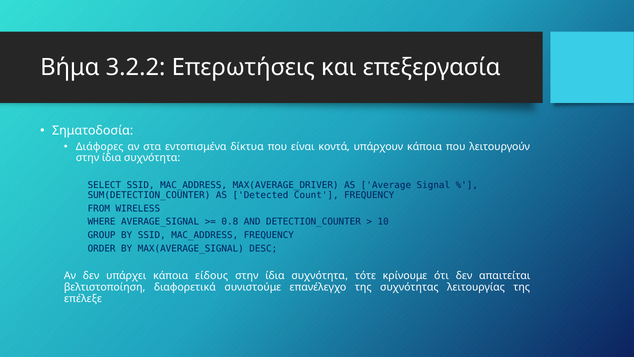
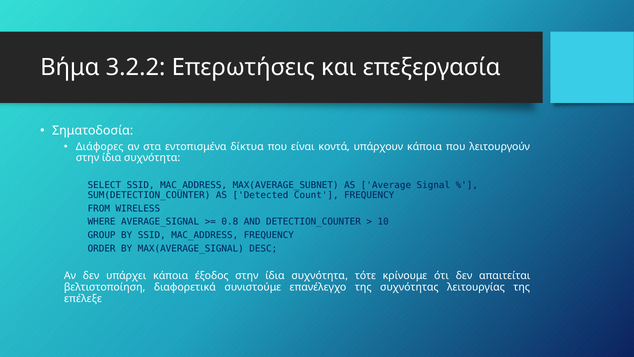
MAX(AVERAGE_DRIVER: MAX(AVERAGE_DRIVER -> MAX(AVERAGE_SUBNET
είδους: είδους -> έξοδος
